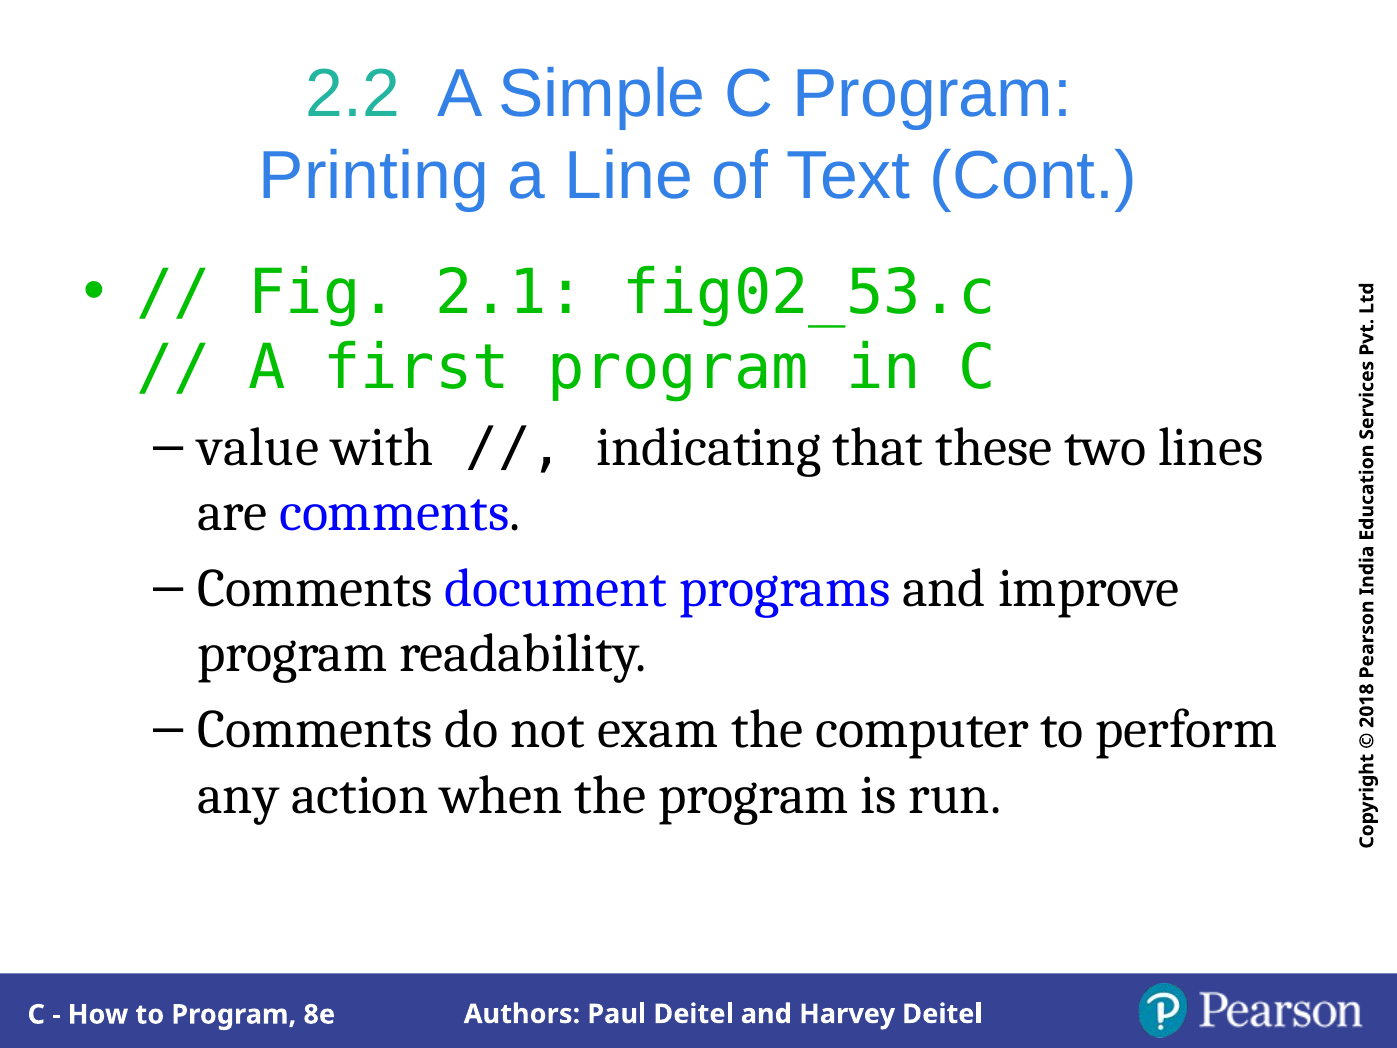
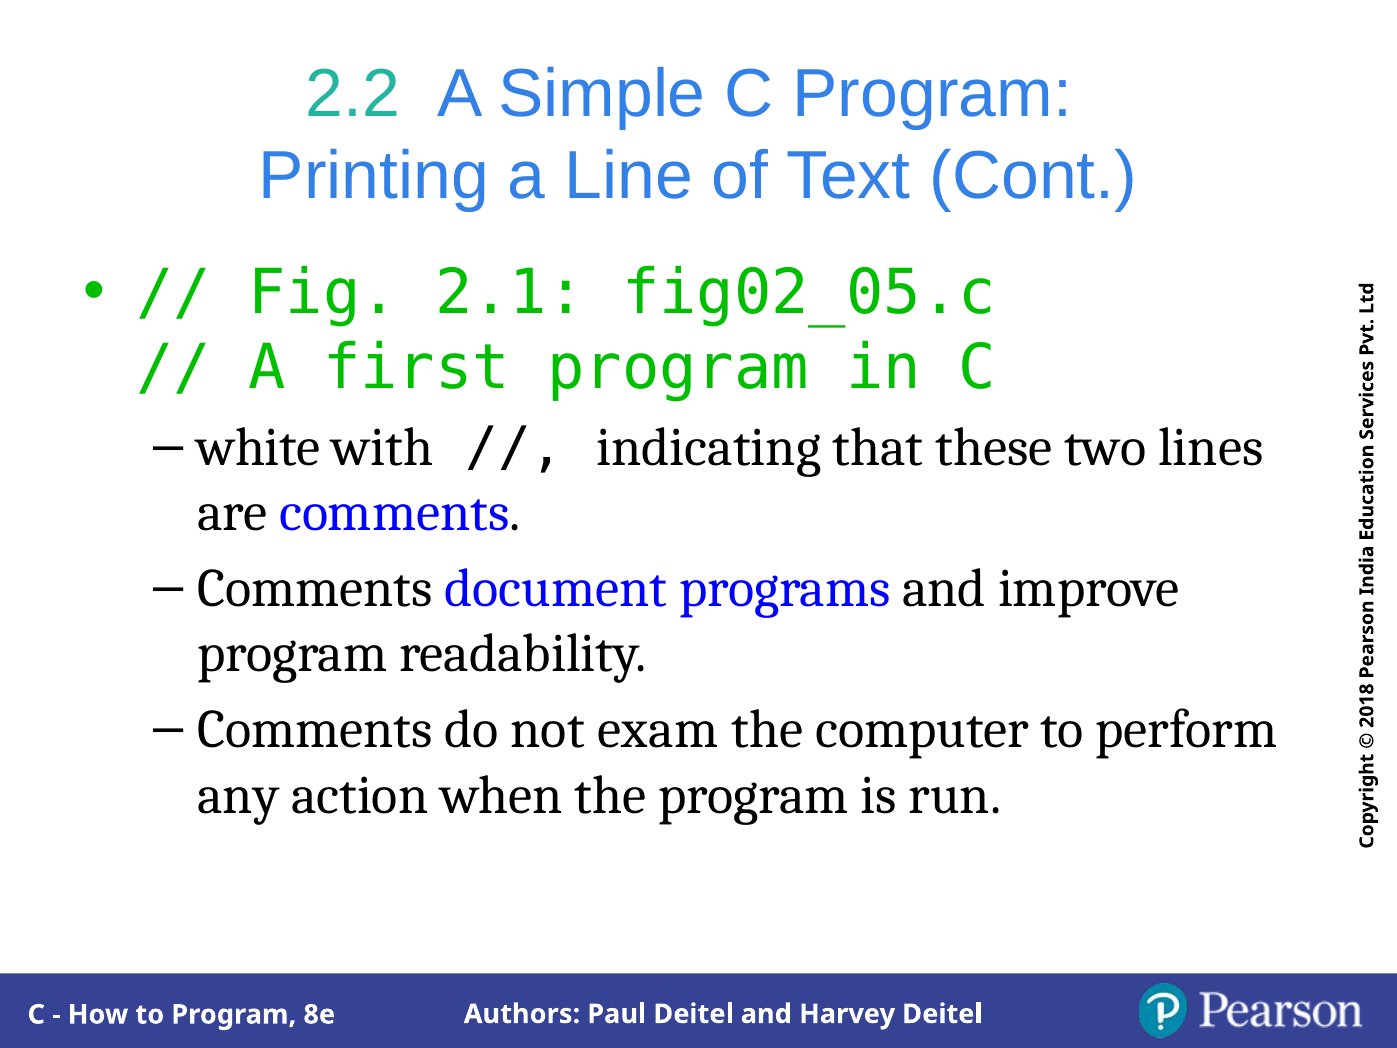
fig02_53.c: fig02_53.c -> fig02_05.c
value: value -> white
